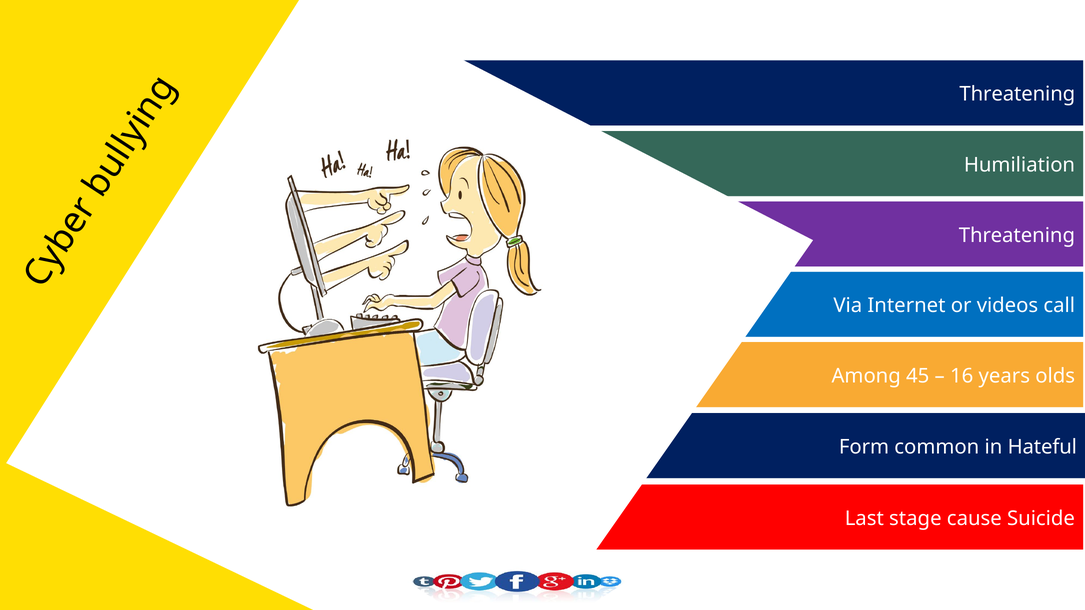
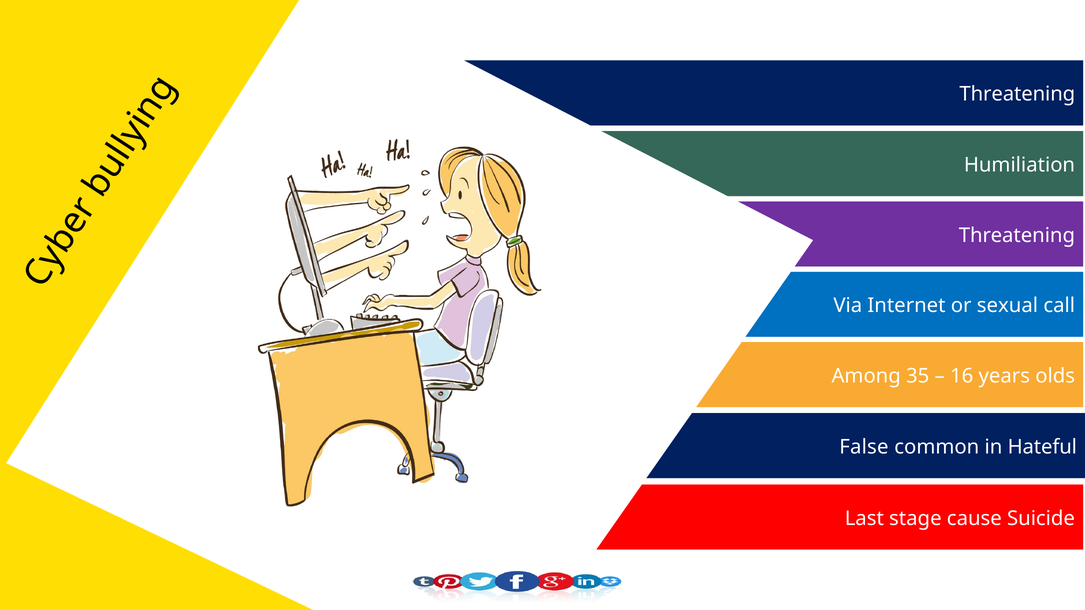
videos: videos -> sexual
45: 45 -> 35
Form: Form -> False
